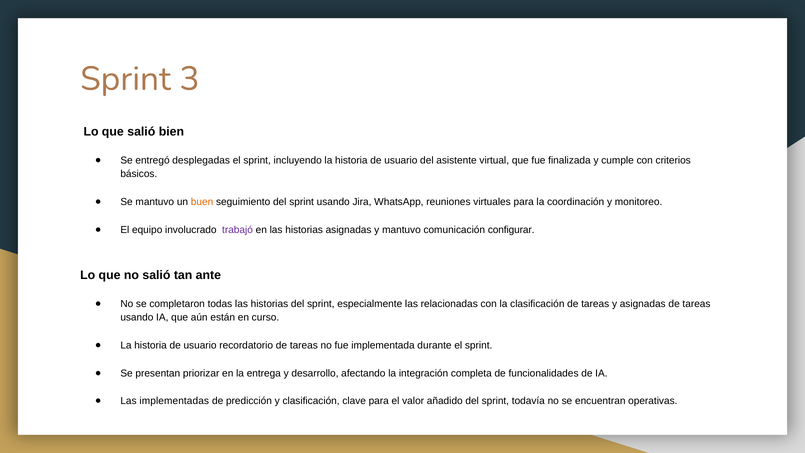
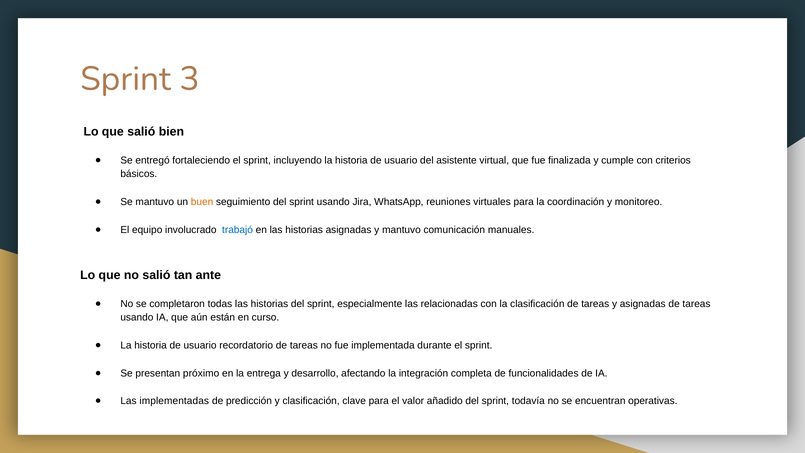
desplegadas: desplegadas -> fortaleciendo
trabajó colour: purple -> blue
configurar: configurar -> manuales
priorizar: priorizar -> próximo
